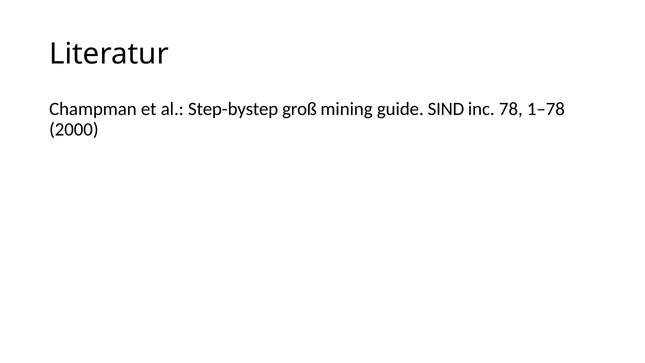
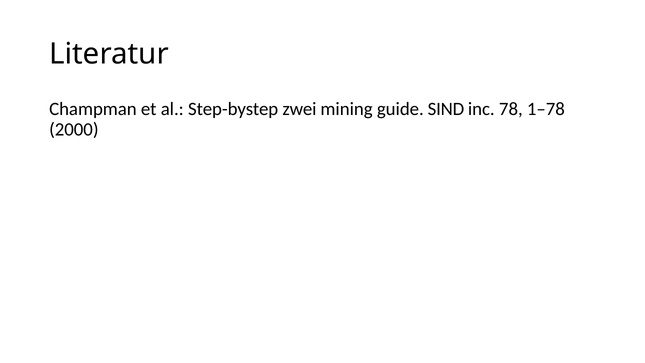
groß: groß -> zwei
